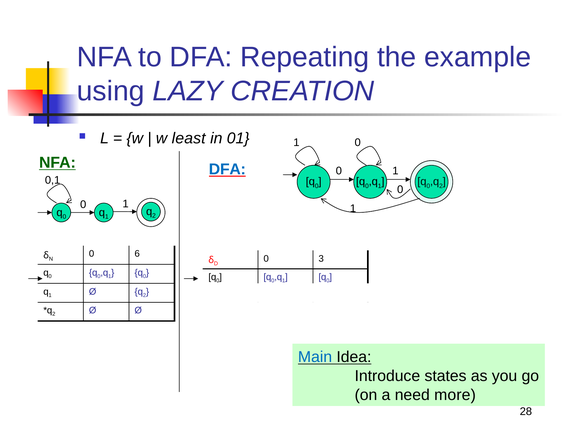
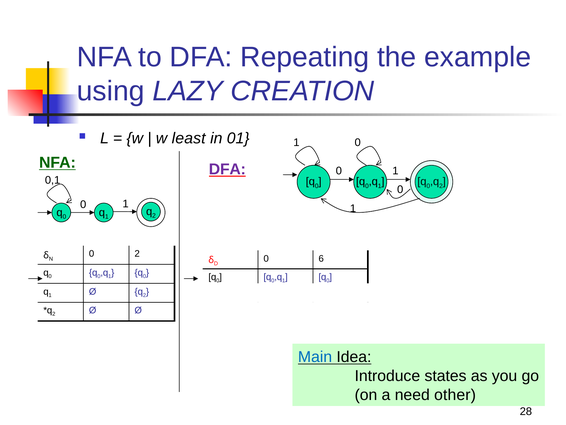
DFA at (227, 169) colour: blue -> purple
0 6: 6 -> 2
3: 3 -> 6
more: more -> other
